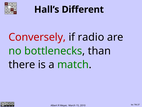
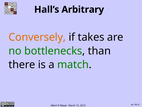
Different: Different -> Arbitrary
Conversely colour: red -> orange
radio: radio -> takes
